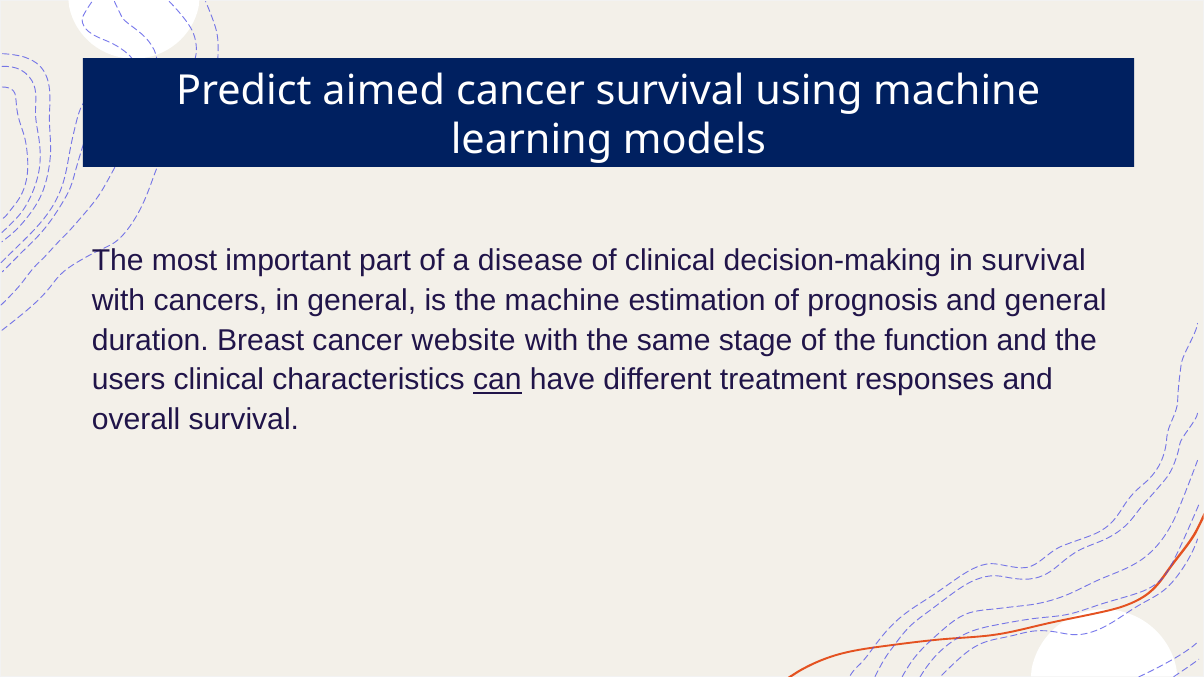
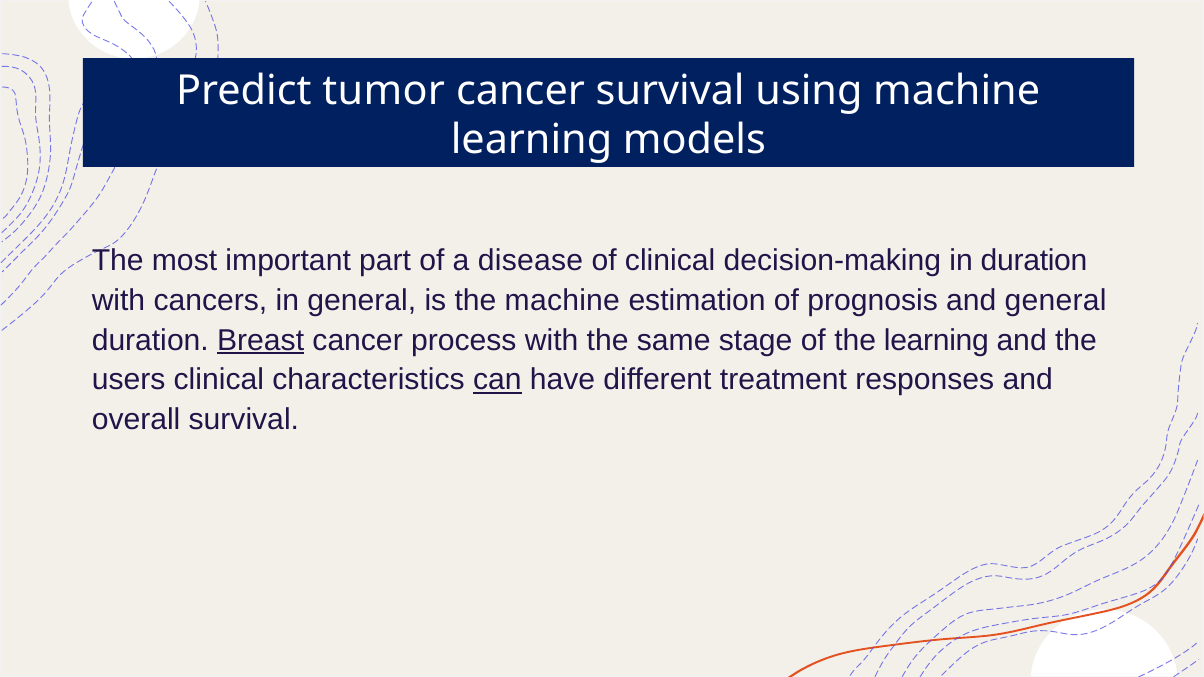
aimed: aimed -> tumor
in survival: survival -> duration
Breast underline: none -> present
website: website -> process
the function: function -> learning
